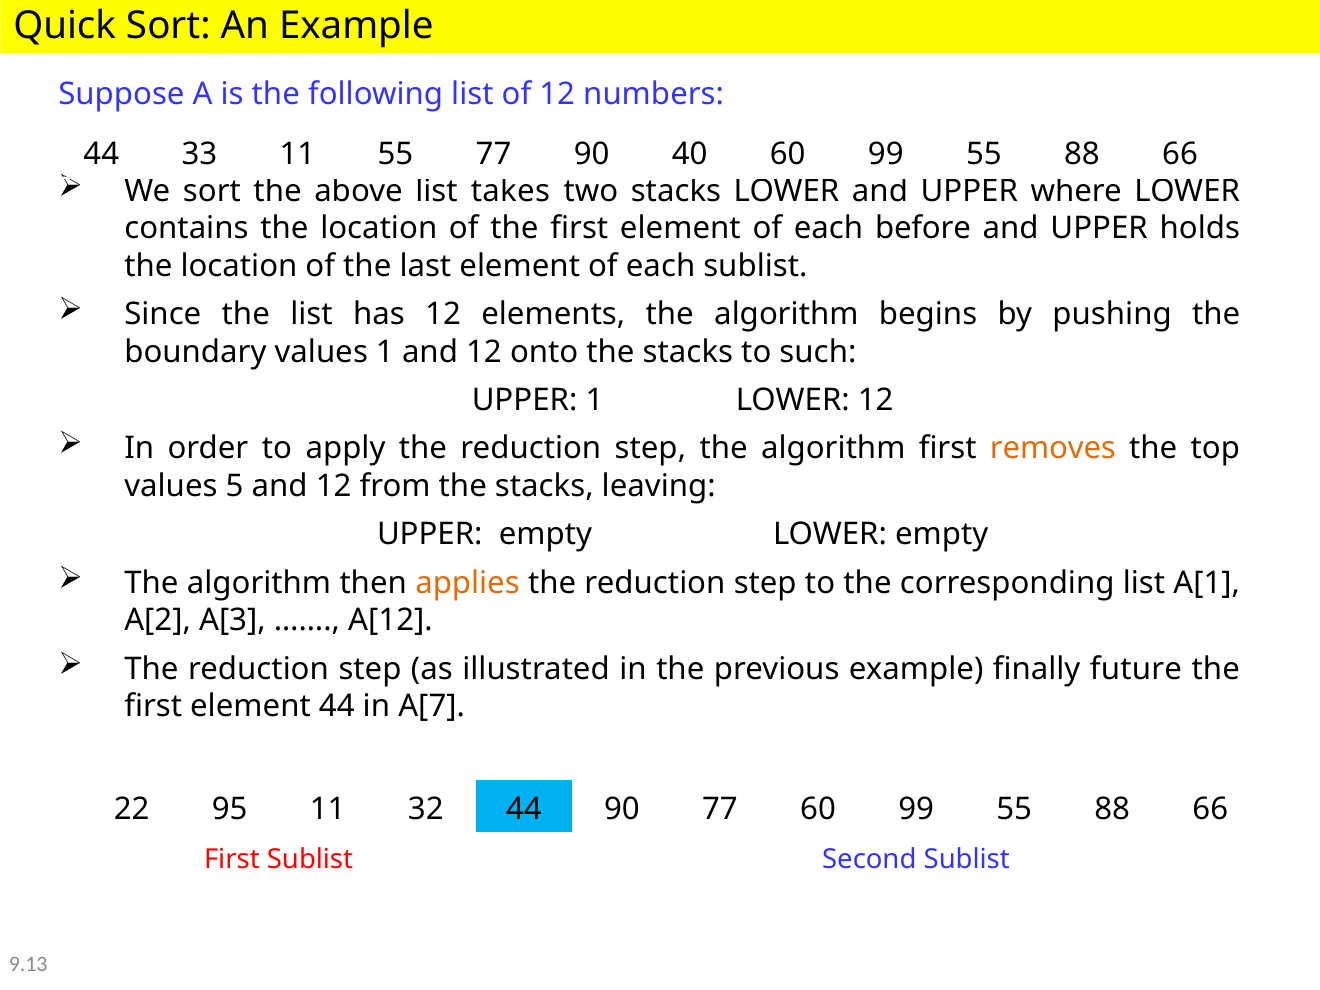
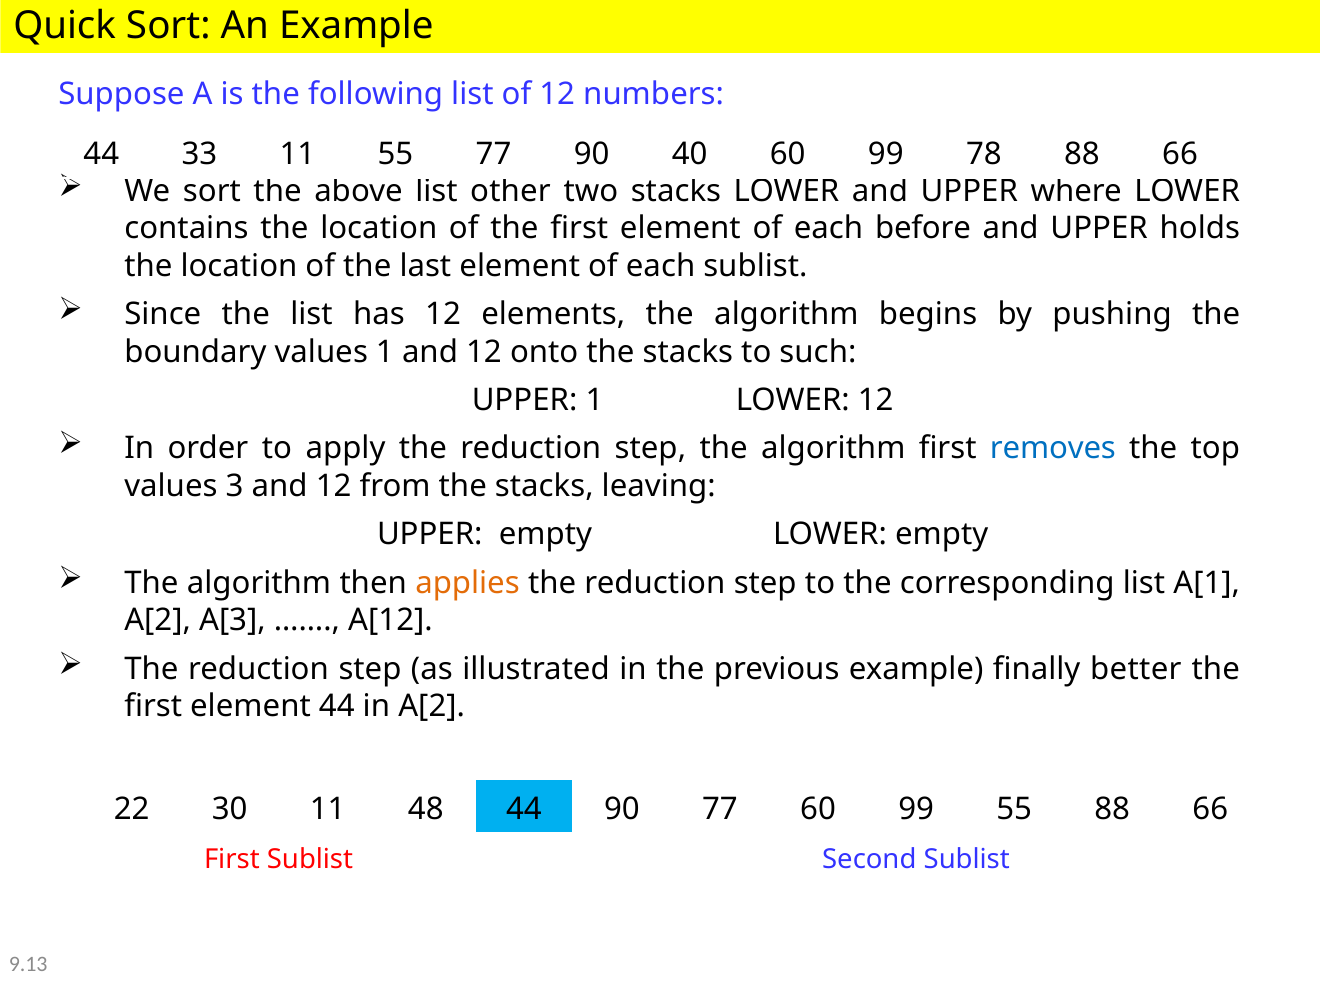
40 60 99 55: 55 -> 78
takes: takes -> other
removes colour: orange -> blue
5: 5 -> 3
future: future -> better
in A[7: A[7 -> A[2
95: 95 -> 30
32: 32 -> 48
